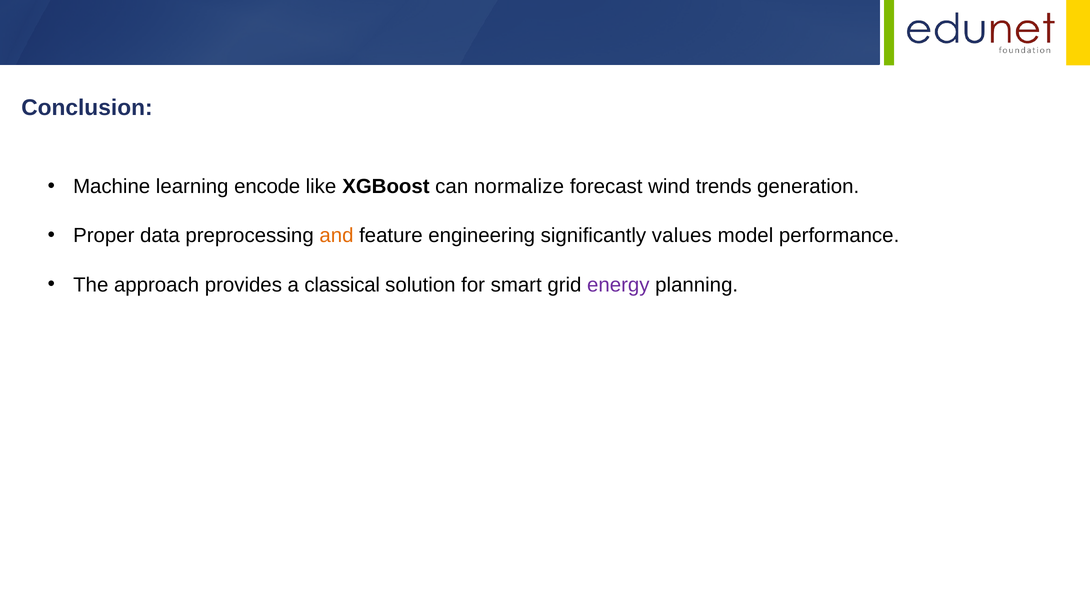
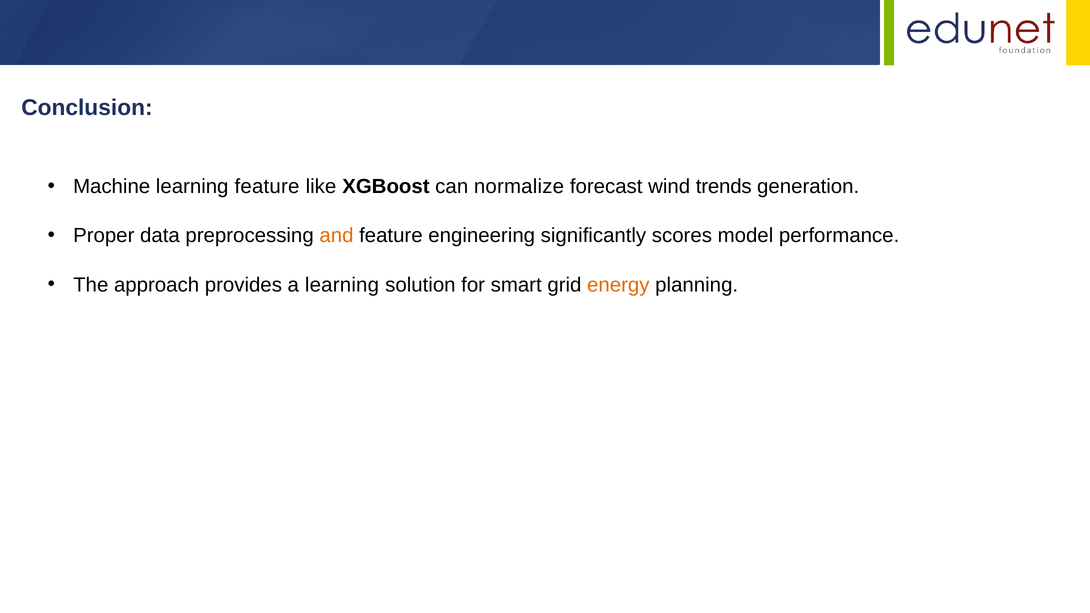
learning encode: encode -> feature
values: values -> scores
a classical: classical -> learning
energy colour: purple -> orange
